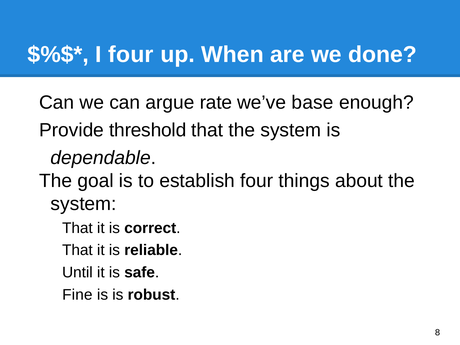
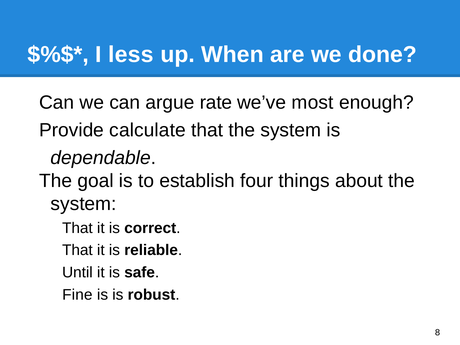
I four: four -> less
base: base -> most
threshold: threshold -> calculate
